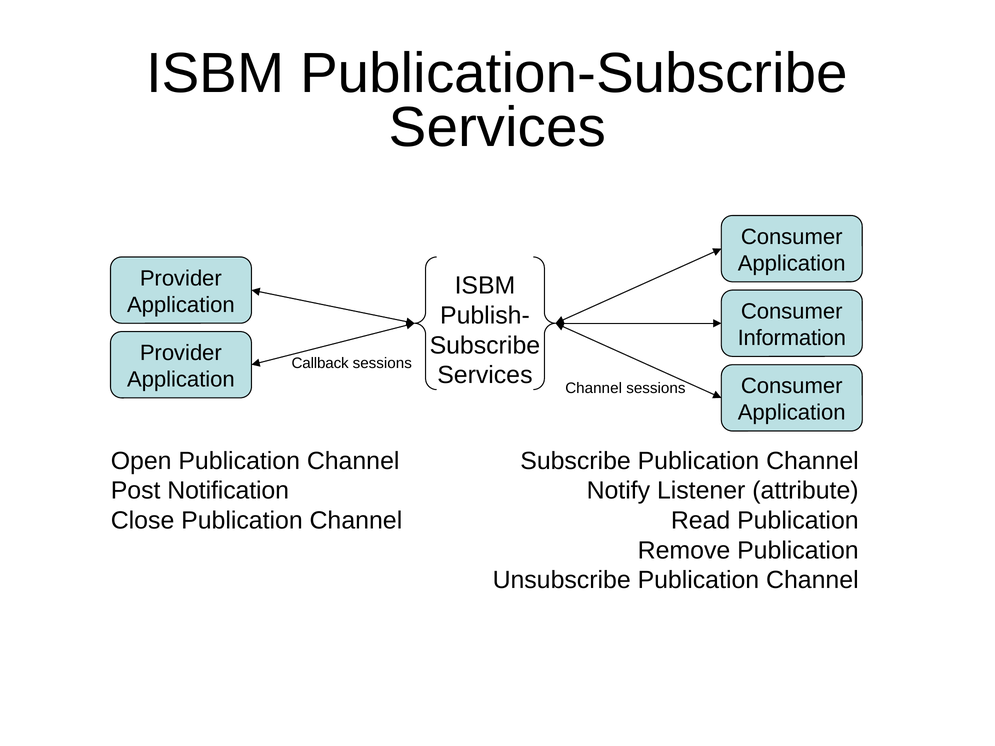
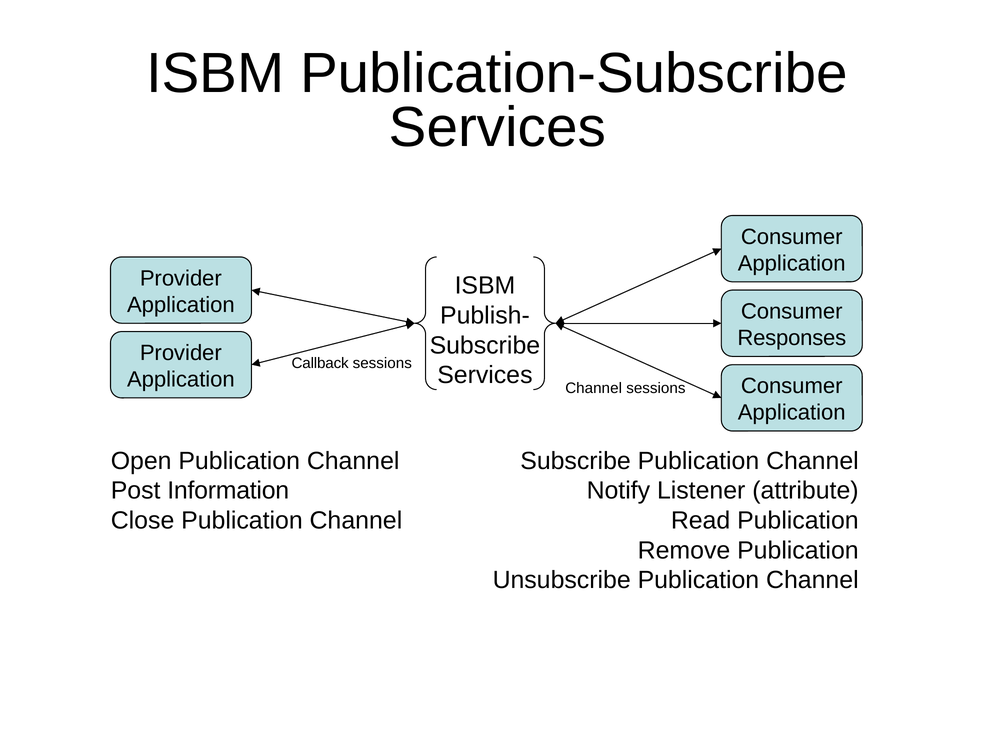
Information: Information -> Responses
Notification: Notification -> Information
